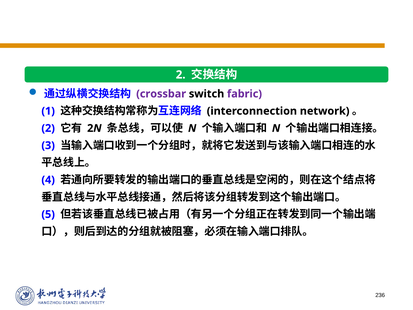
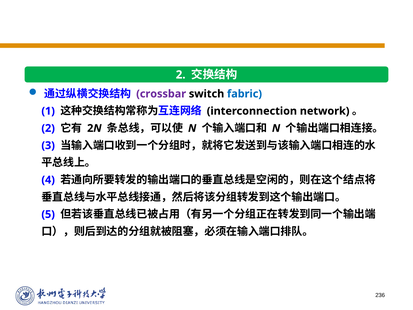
fabric colour: purple -> blue
